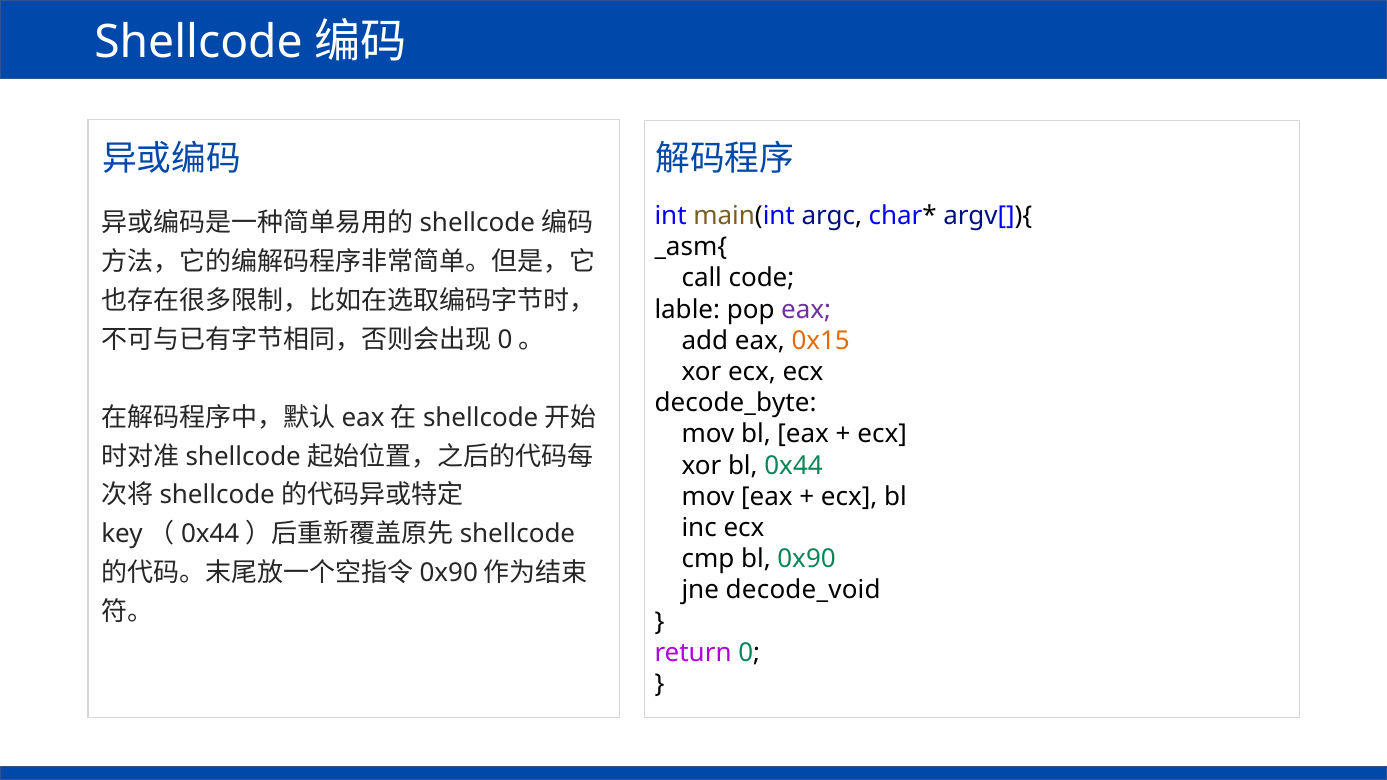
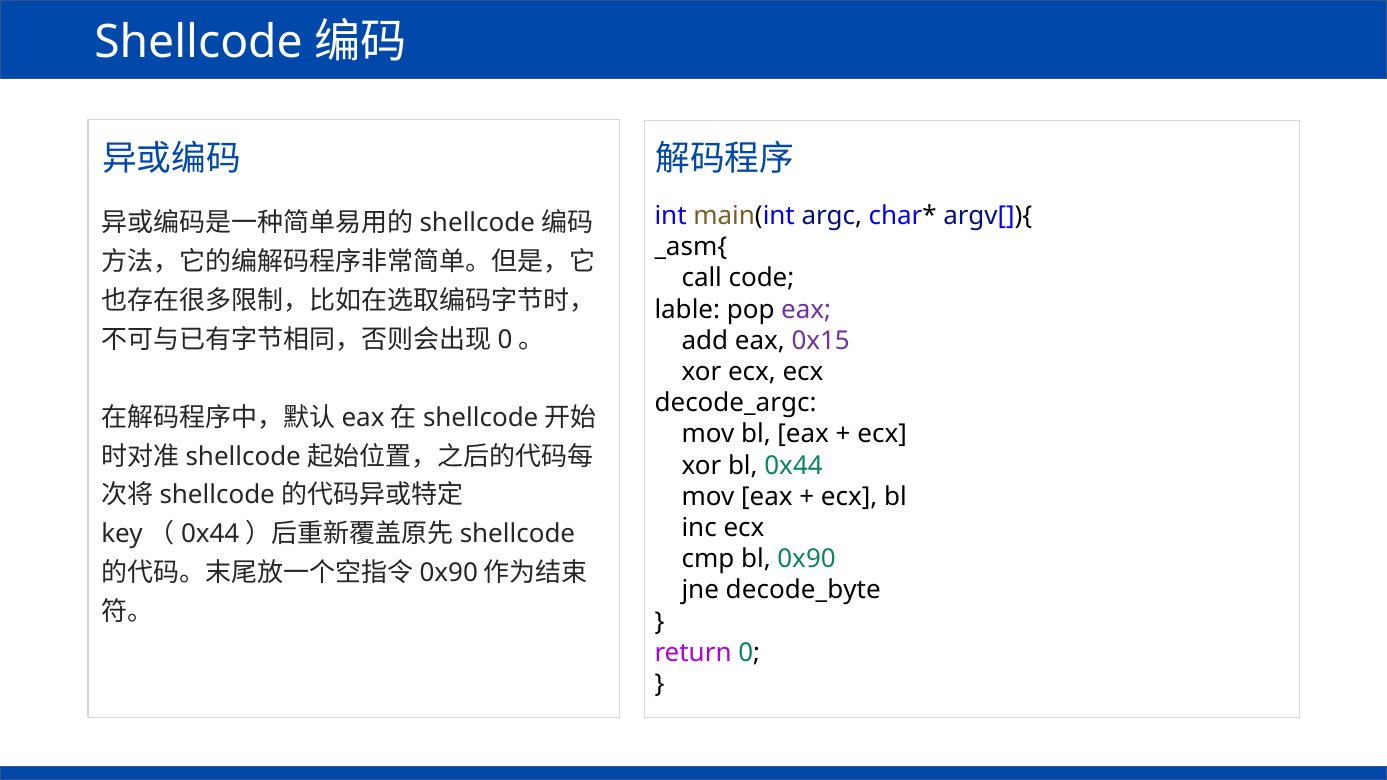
0x15 colour: orange -> purple
decode_byte: decode_byte -> decode_argc
decode_void: decode_void -> decode_byte
